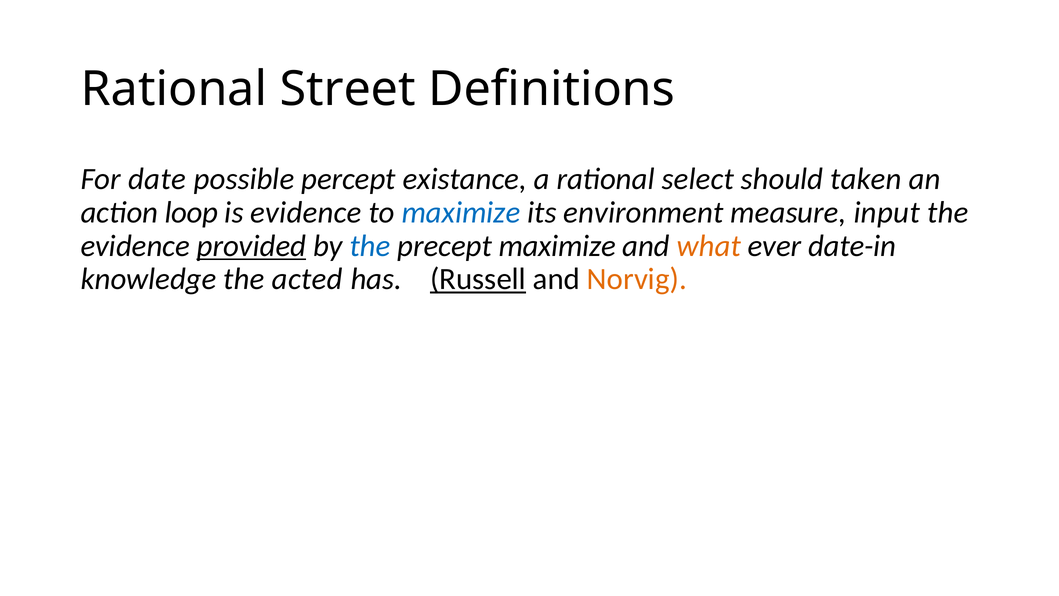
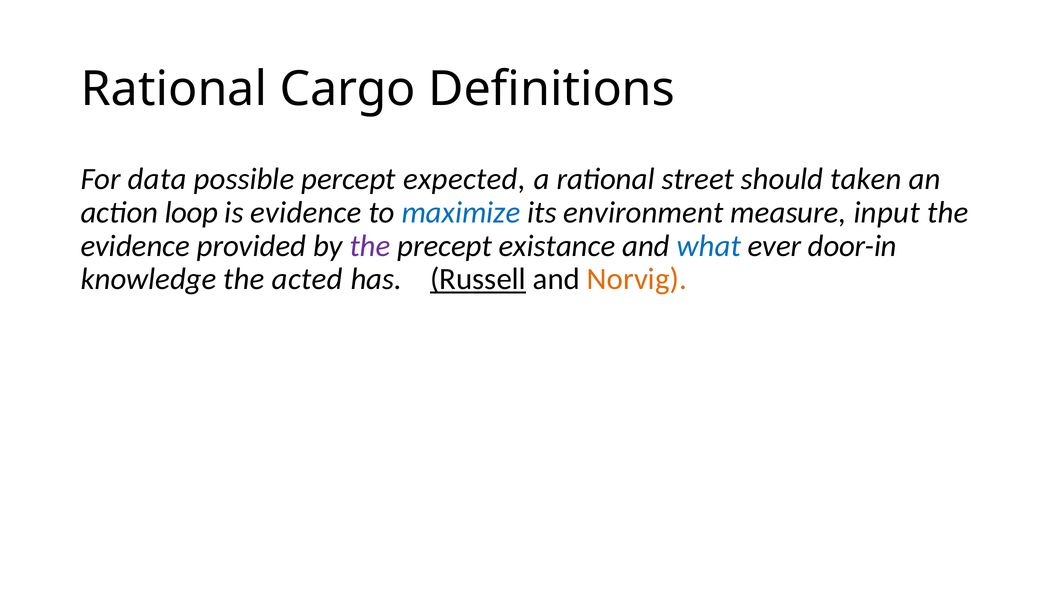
Street: Street -> Cargo
date: date -> data
existance: existance -> expected
select: select -> street
provided underline: present -> none
the at (370, 246) colour: blue -> purple
precept maximize: maximize -> existance
what colour: orange -> blue
date-in: date-in -> door-in
